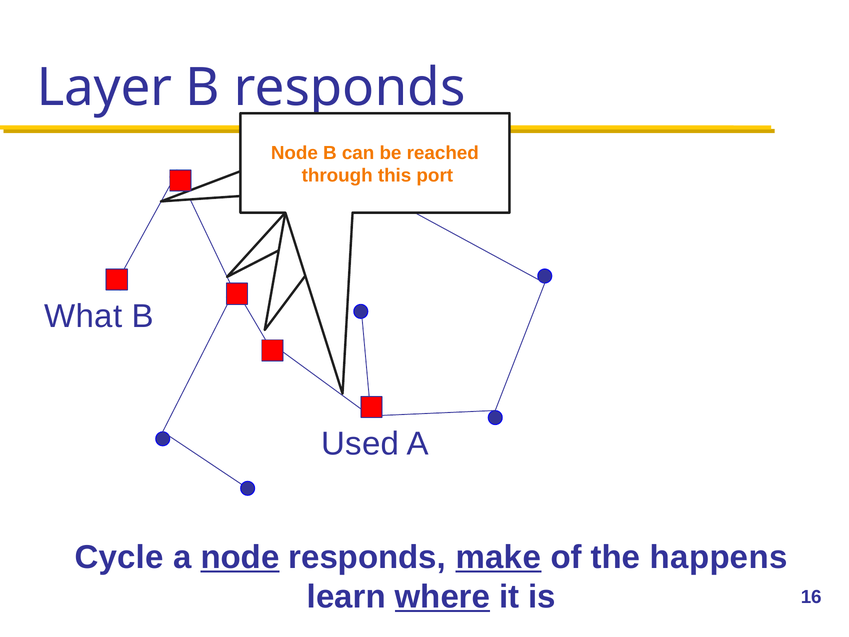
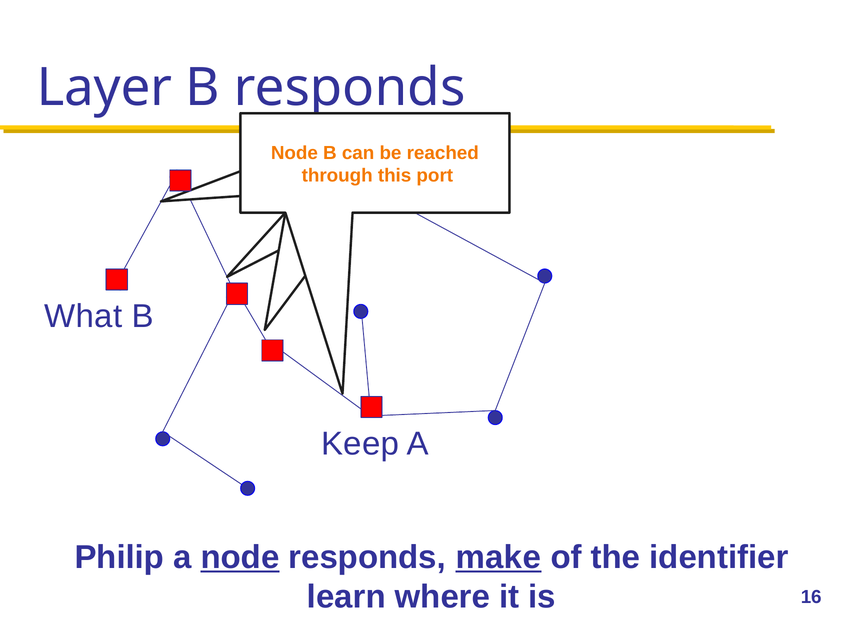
Used: Used -> Keep
Cycle: Cycle -> Philip
happens: happens -> identifier
where underline: present -> none
